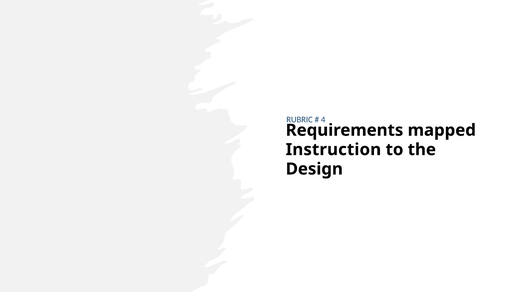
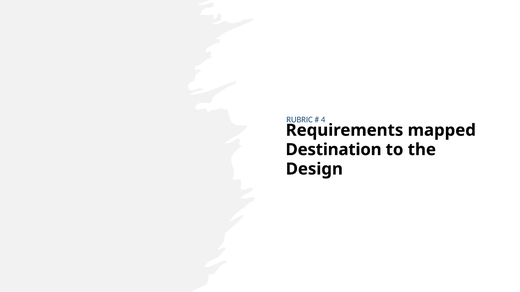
Instruction: Instruction -> Destination
